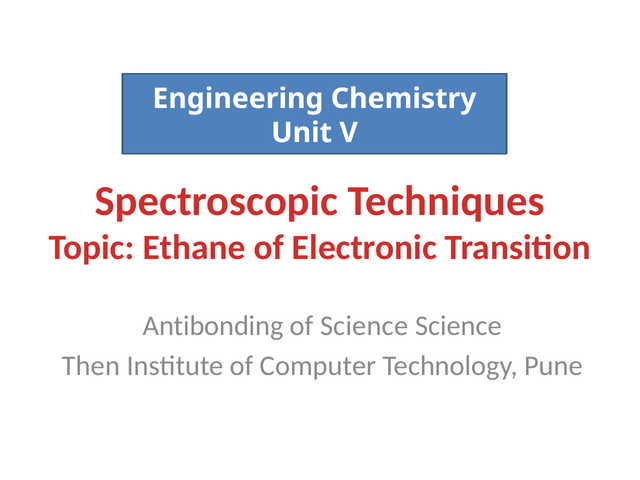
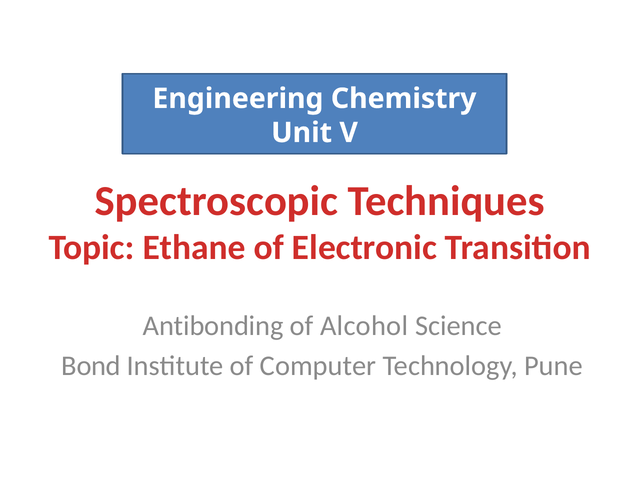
of Science: Science -> Alcohol
Then: Then -> Bond
